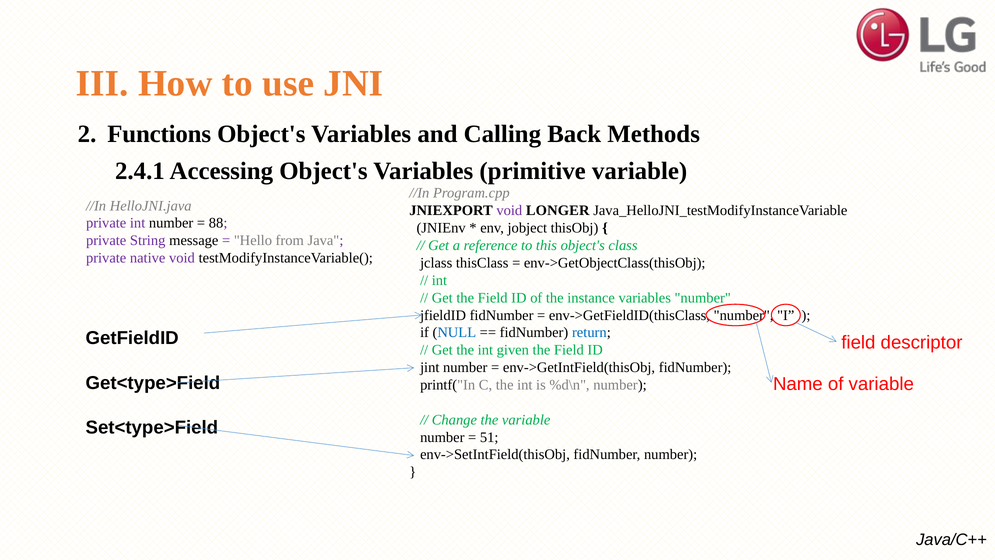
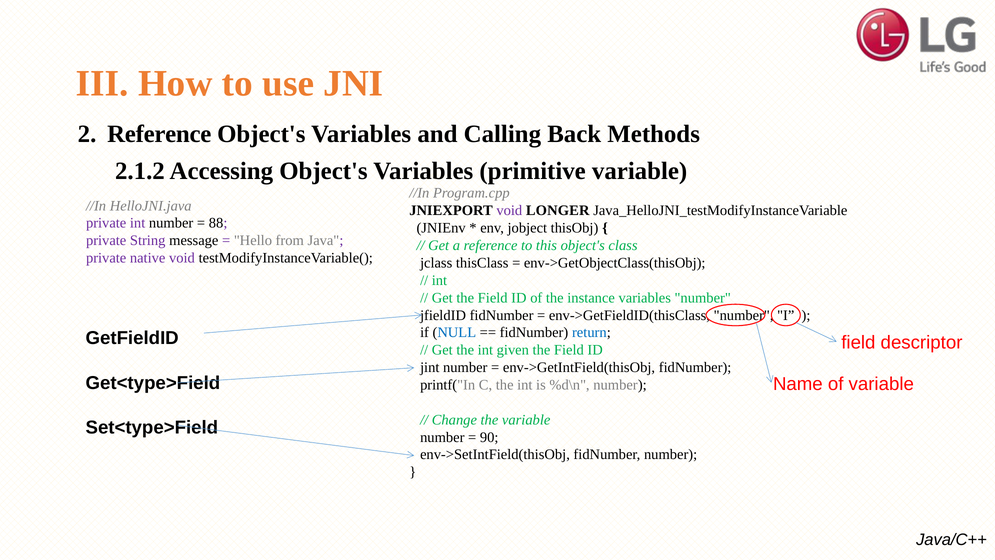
2 Functions: Functions -> Reference
2.4.1: 2.4.1 -> 2.1.2
51: 51 -> 90
